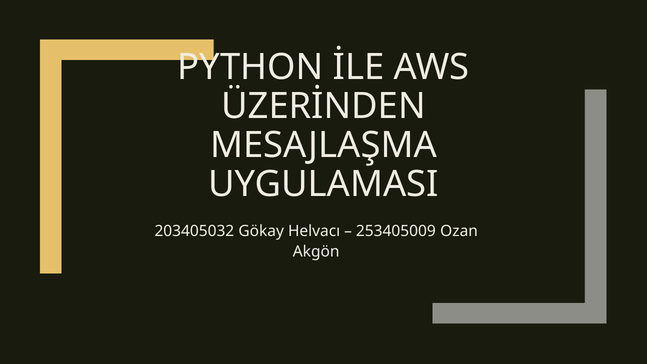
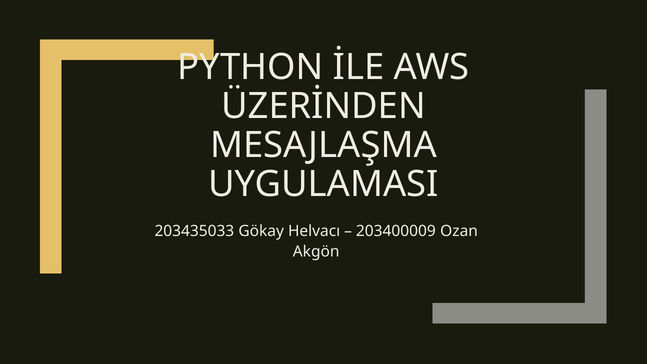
203405032: 203405032 -> 203435033
253405009: 253405009 -> 203400009
